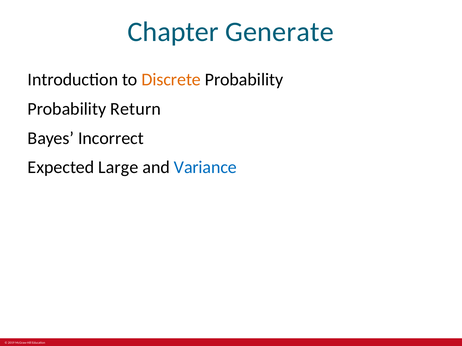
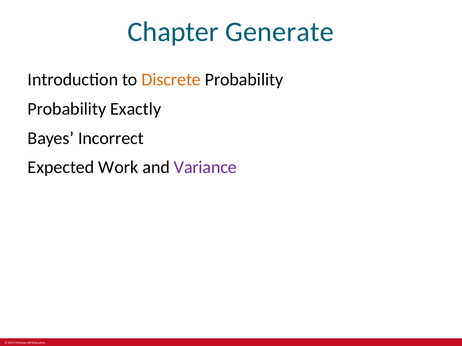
Return: Return -> Exactly
Large: Large -> Work
Variance colour: blue -> purple
